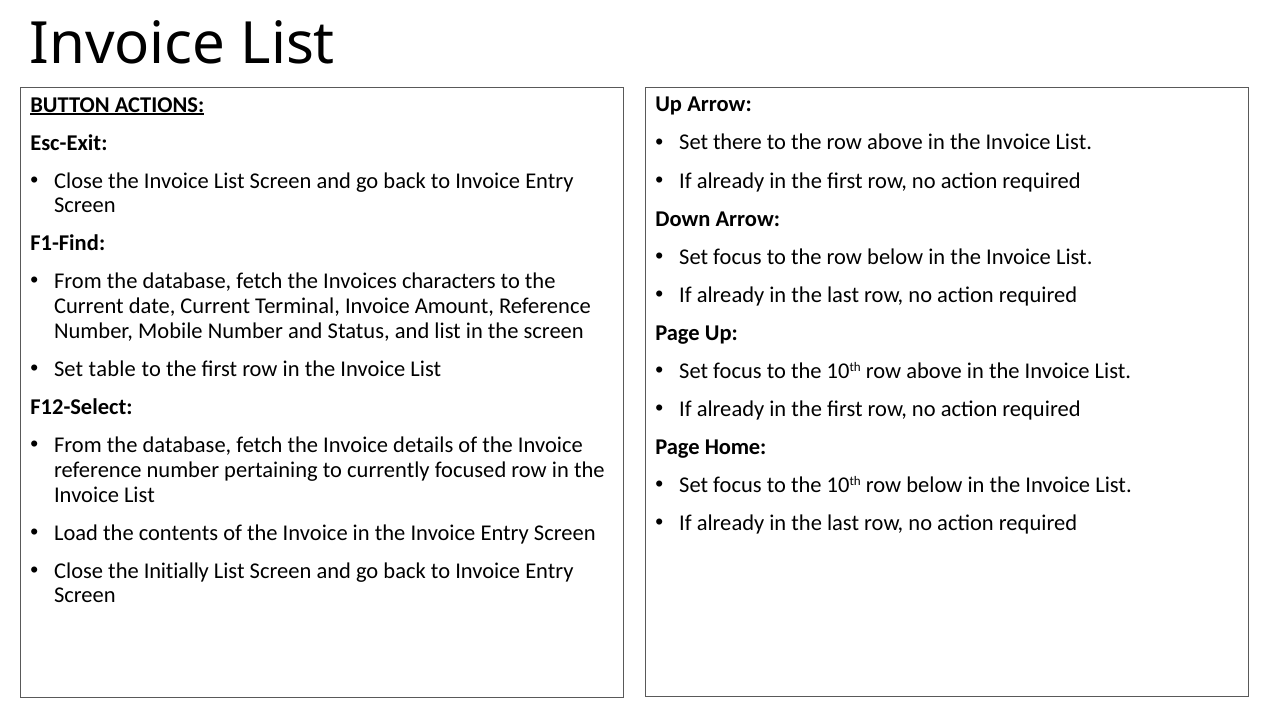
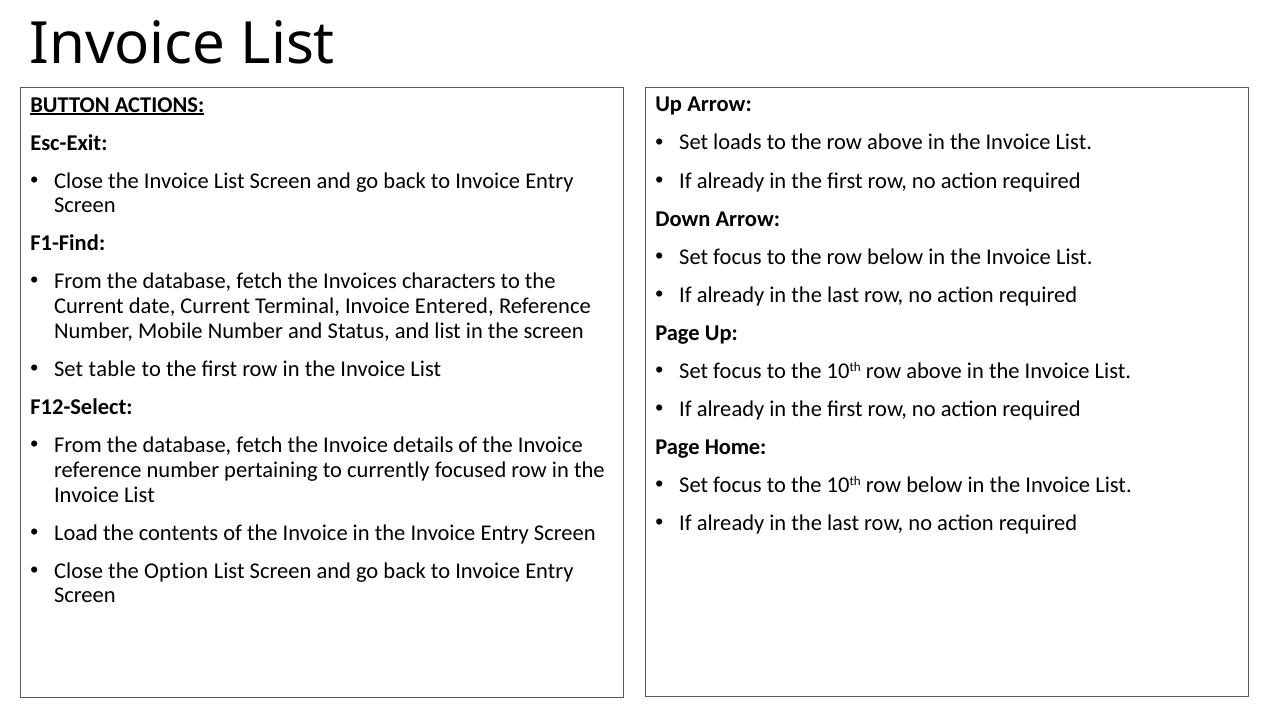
there: there -> loads
Amount: Amount -> Entered
Initially: Initially -> Option
